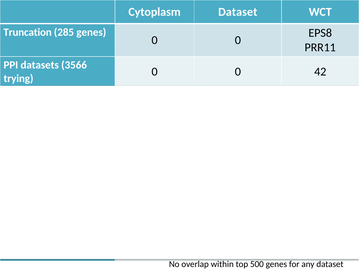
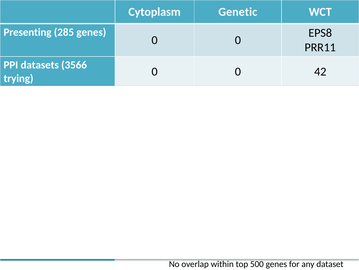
Cytoplasm Dataset: Dataset -> Genetic
Truncation: Truncation -> Presenting
